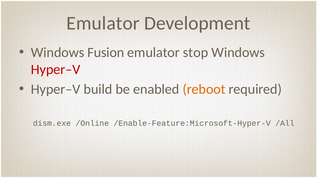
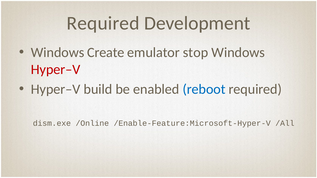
Emulator at (103, 23): Emulator -> Required
Fusion: Fusion -> Create
reboot colour: orange -> blue
